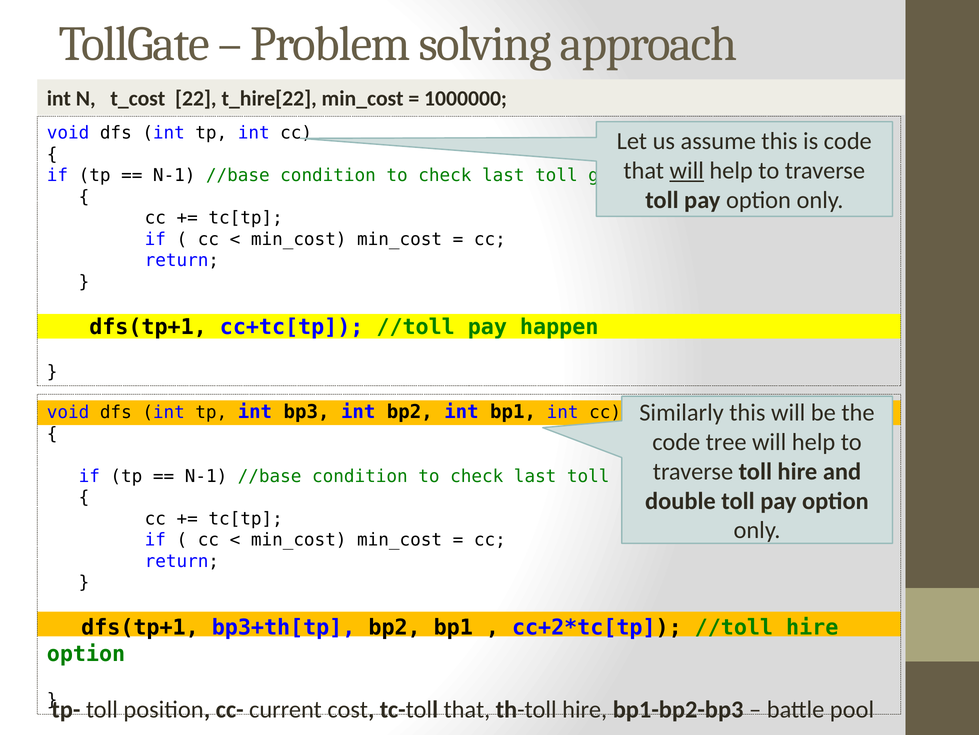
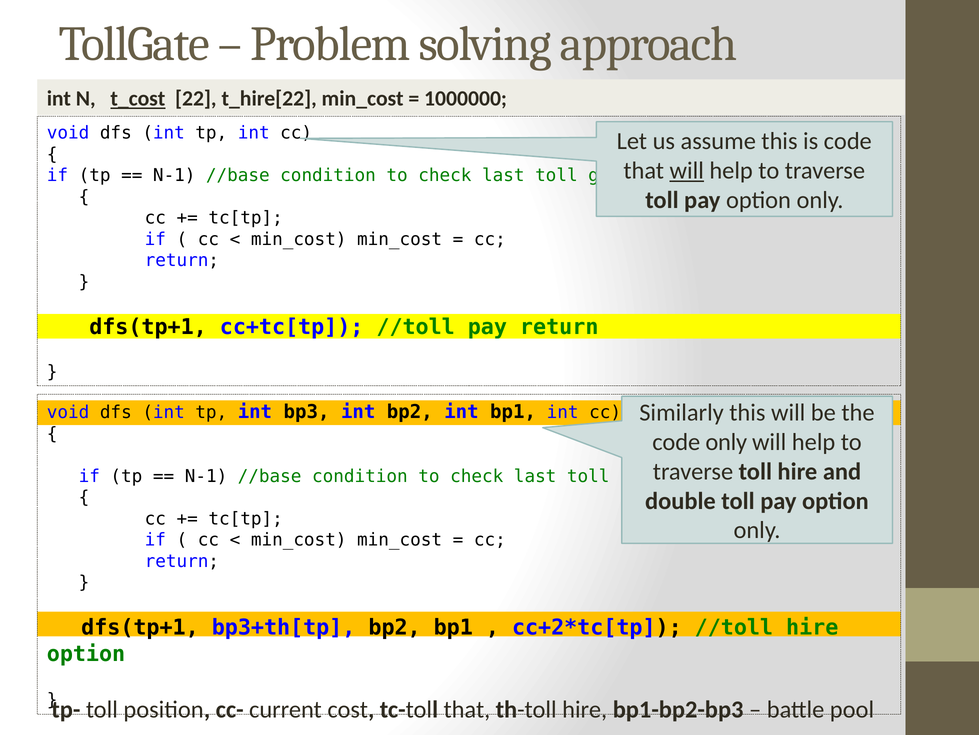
t_cost underline: none -> present
pay happen: happen -> return
code tree: tree -> only
